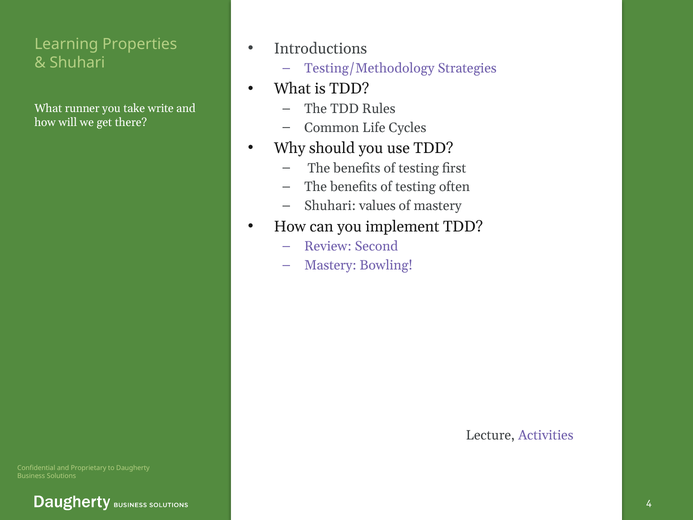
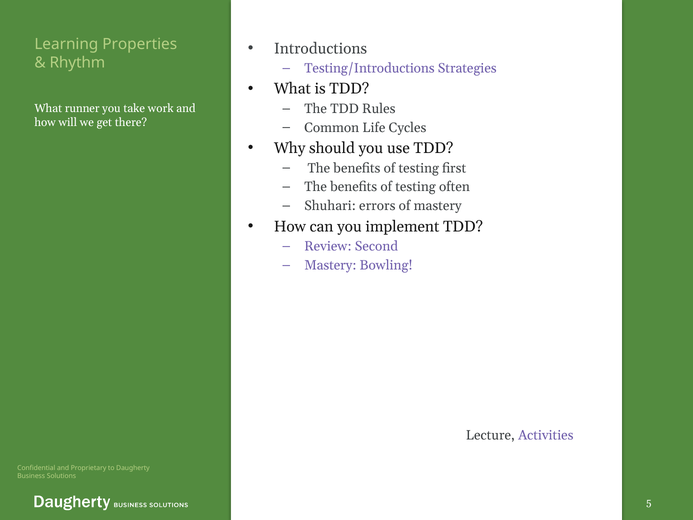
Shuhari at (77, 63): Shuhari -> Rhythm
Testing/Methodology: Testing/Methodology -> Testing/Introductions
write: write -> work
values: values -> errors
4: 4 -> 5
